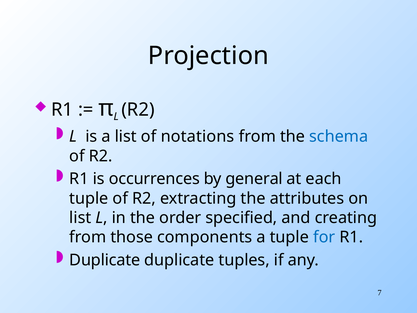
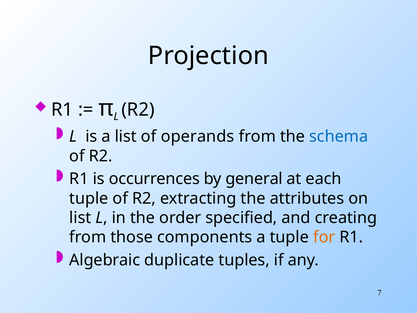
notations: notations -> operands
for colour: blue -> orange
Duplicate at (105, 260): Duplicate -> Algebraic
